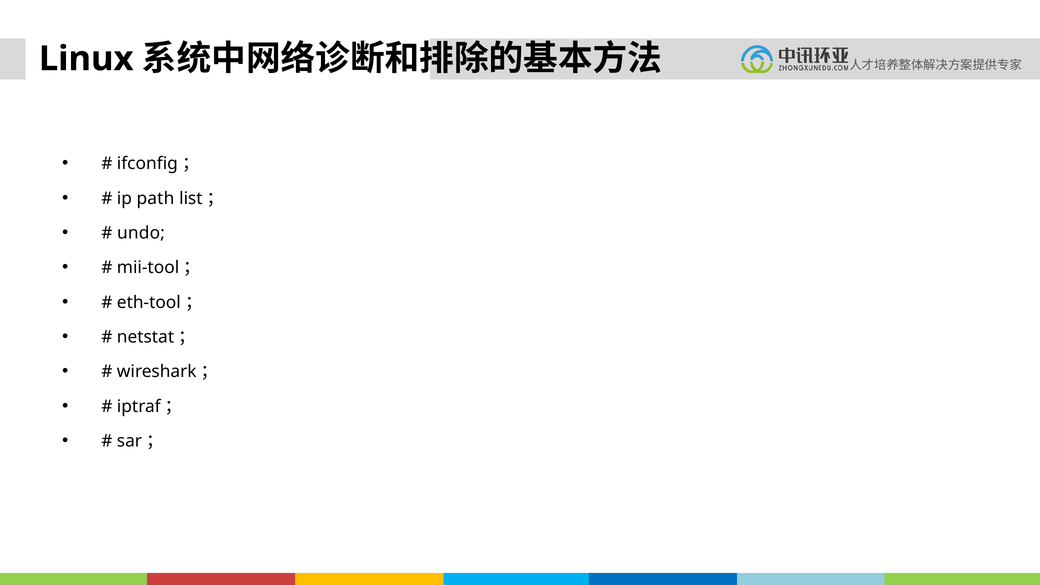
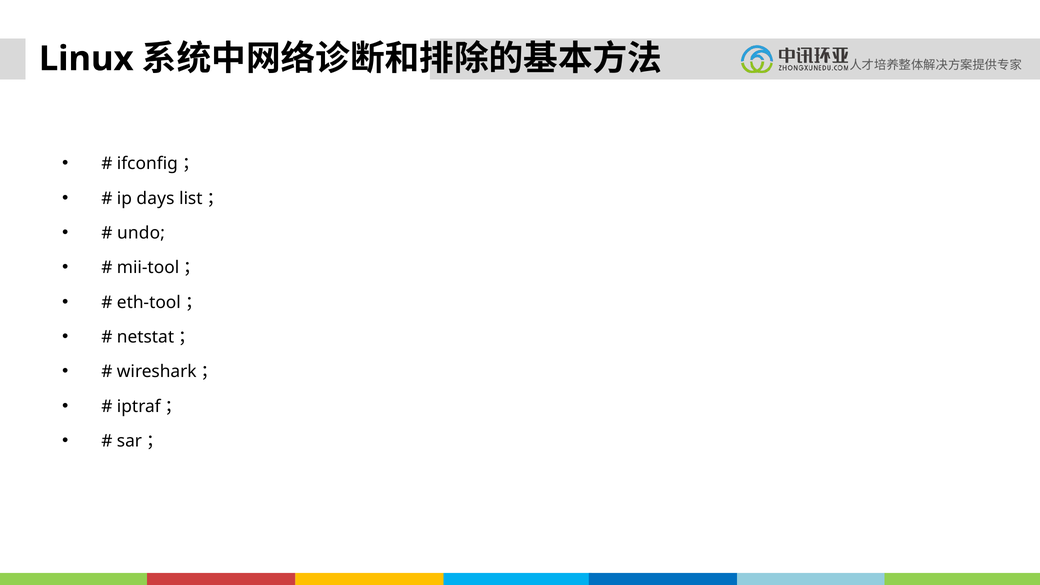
path: path -> days
